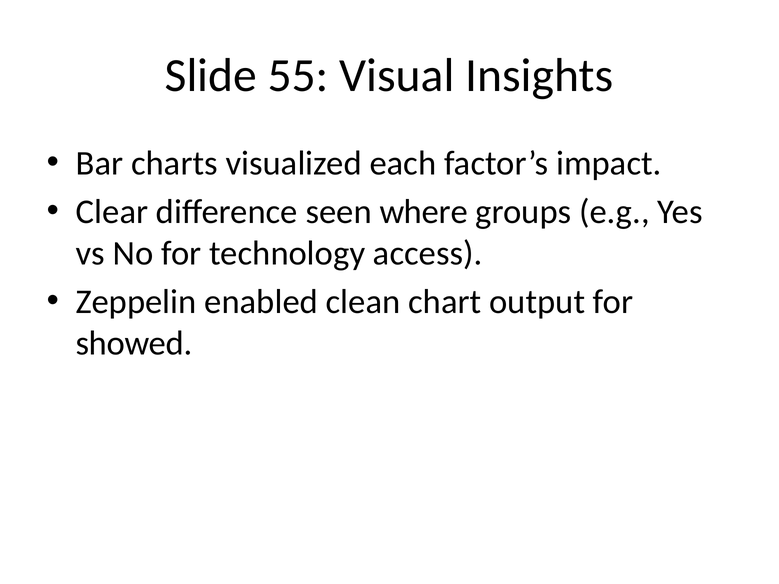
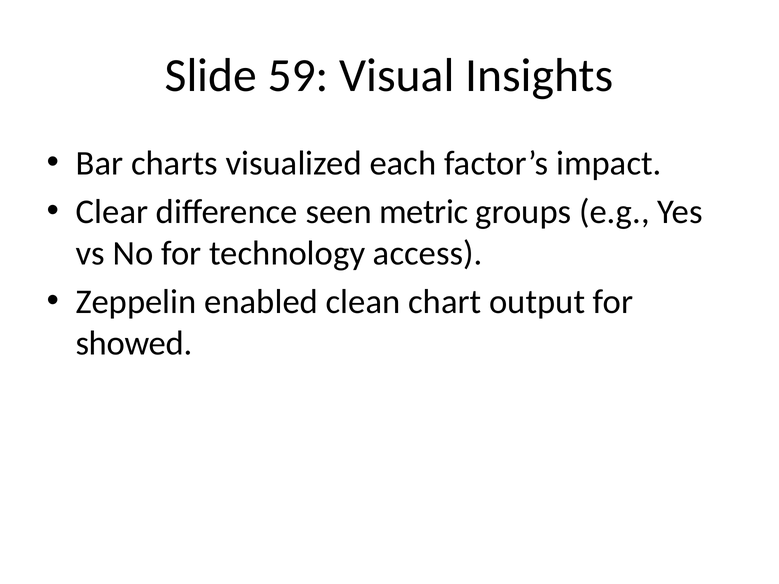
55: 55 -> 59
where: where -> metric
